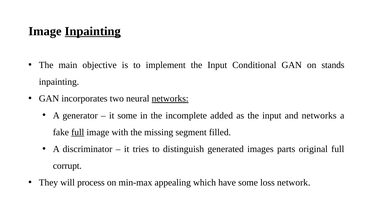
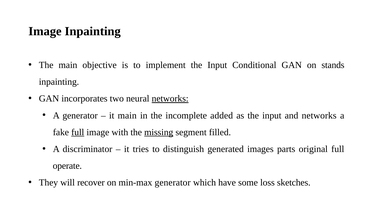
Inpainting at (93, 31) underline: present -> none
it some: some -> main
missing underline: none -> present
corrupt: corrupt -> operate
process: process -> recover
min-max appealing: appealing -> generator
network: network -> sketches
